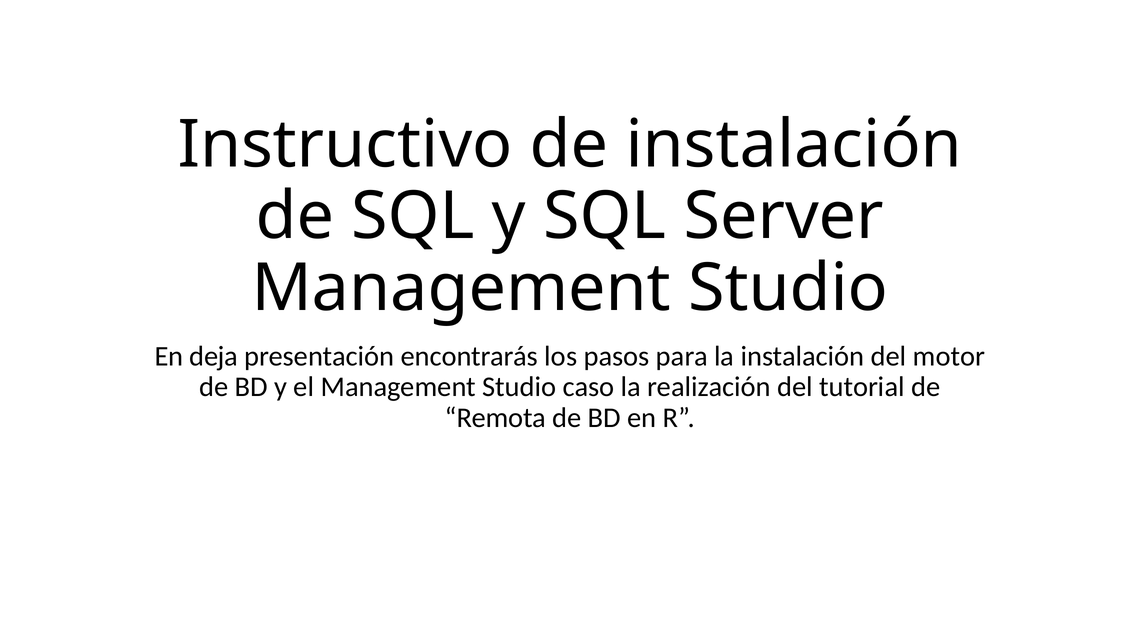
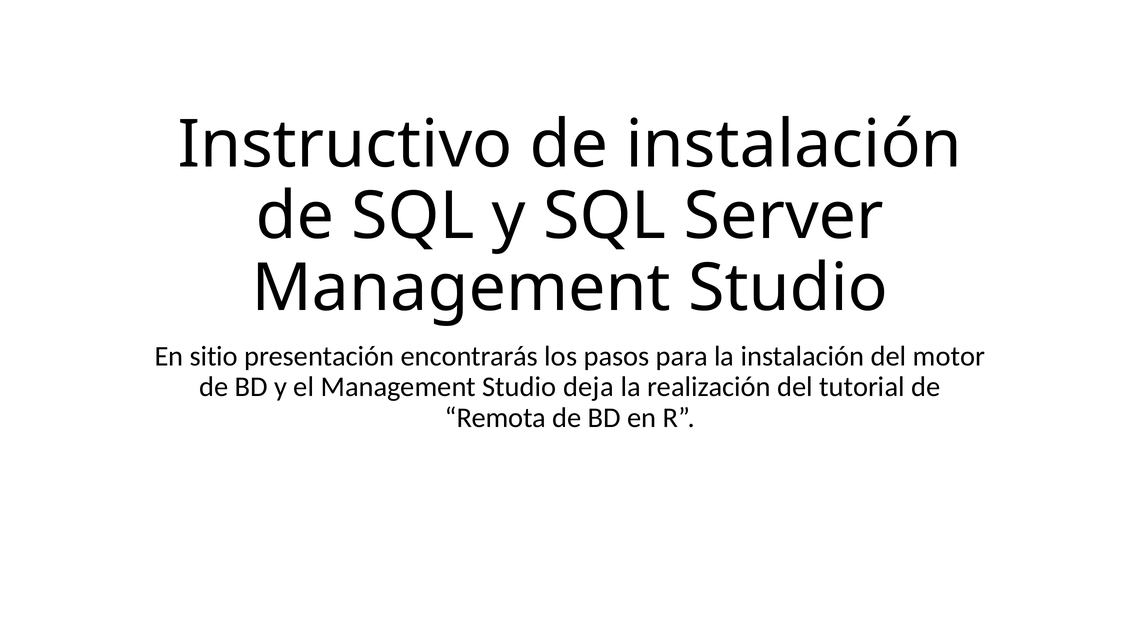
deja: deja -> sitio
caso: caso -> deja
